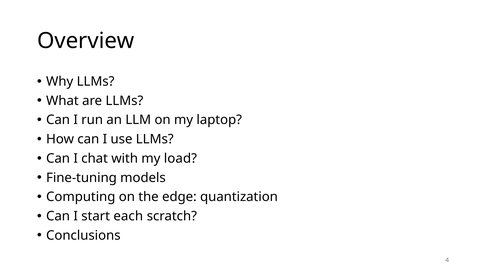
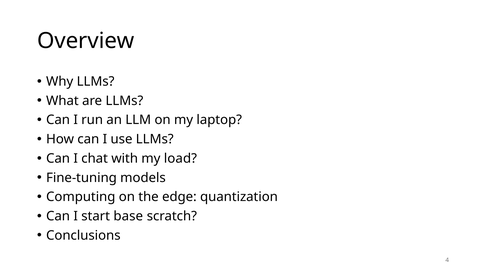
each: each -> base
